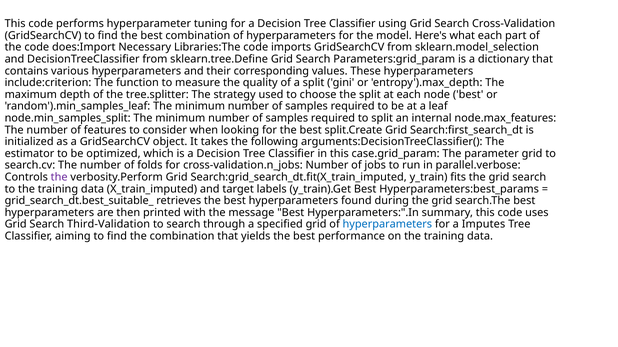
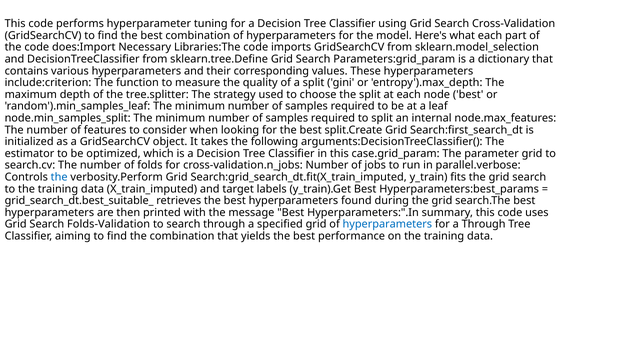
the at (59, 177) colour: purple -> blue
Third-Validation: Third-Validation -> Folds-Validation
a Imputes: Imputes -> Through
